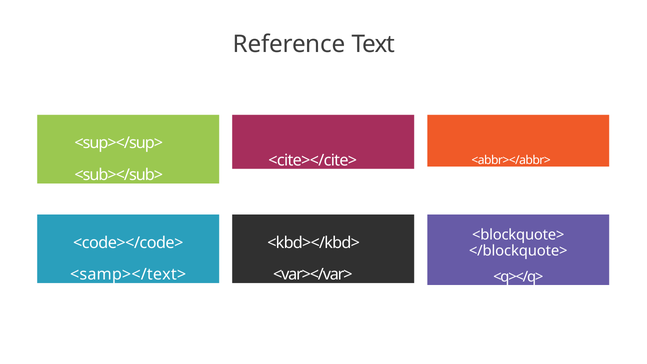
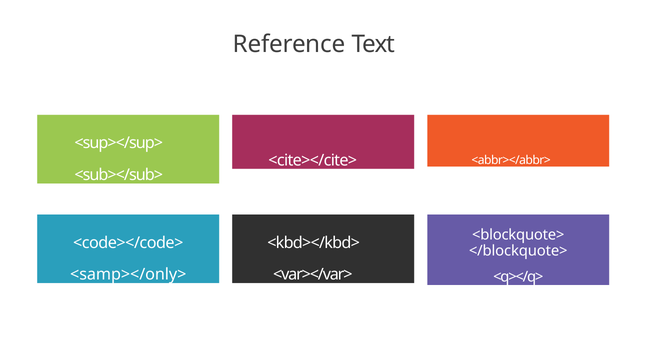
<samp></text>: <samp></text> -> <samp></only>
